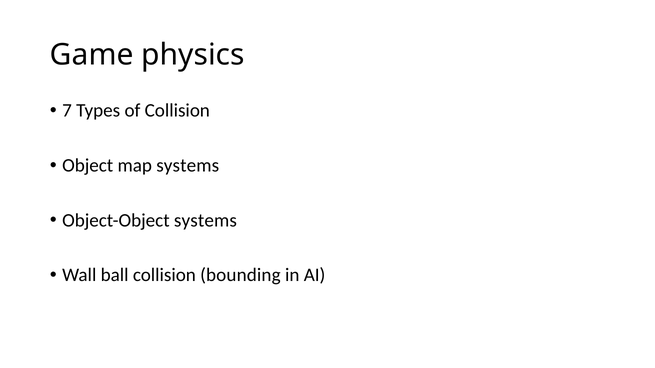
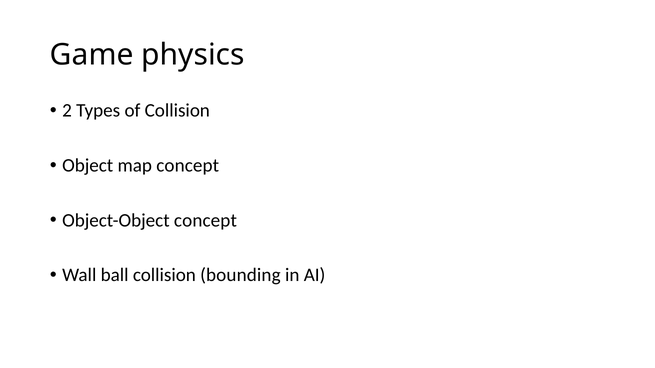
7: 7 -> 2
map systems: systems -> concept
Object-Object systems: systems -> concept
